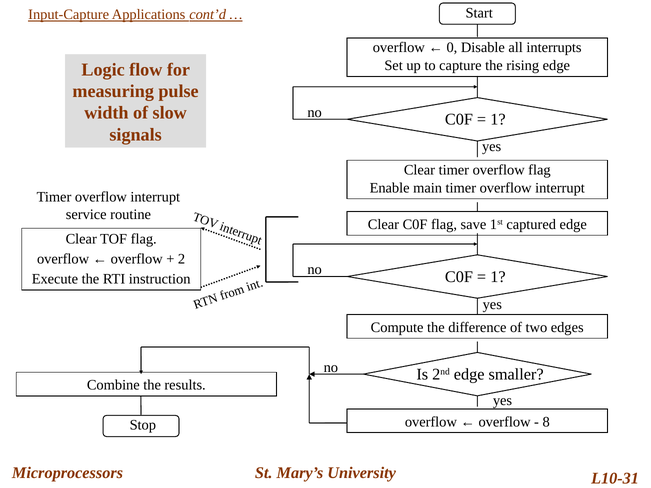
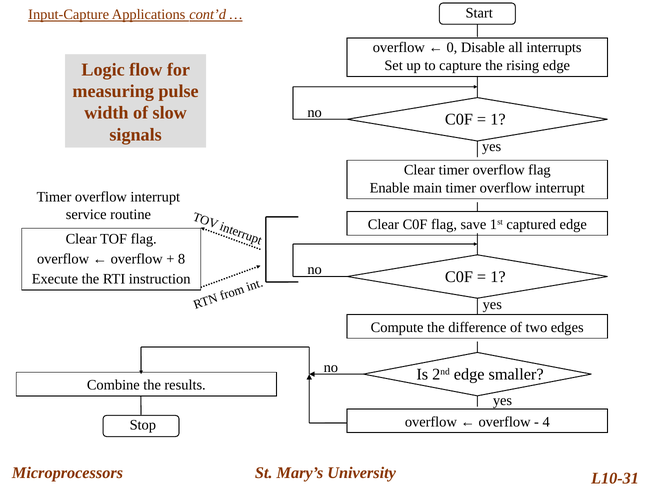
2: 2 -> 8
8: 8 -> 4
